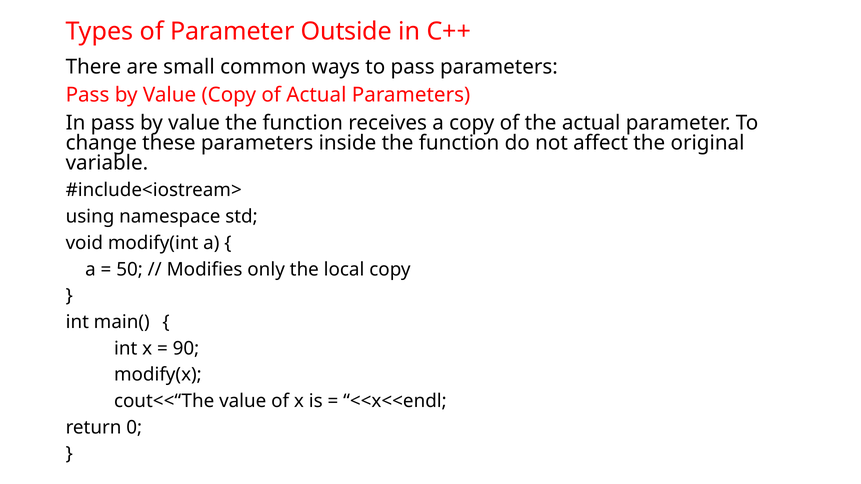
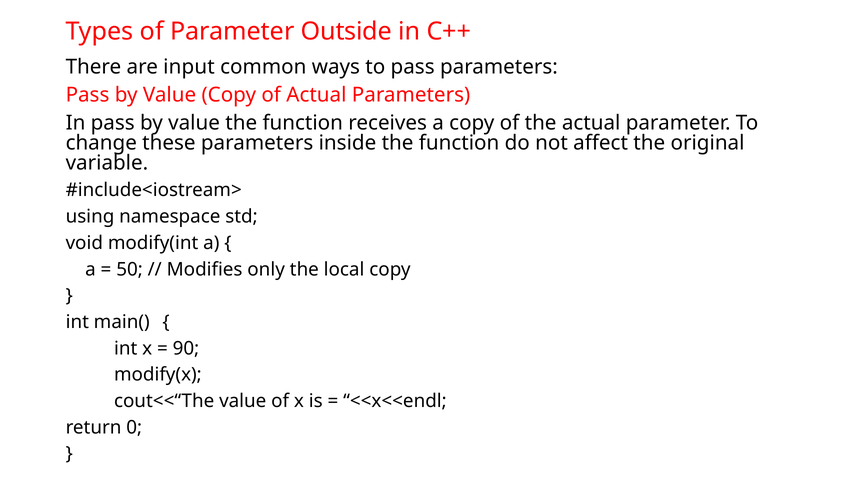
small: small -> input
